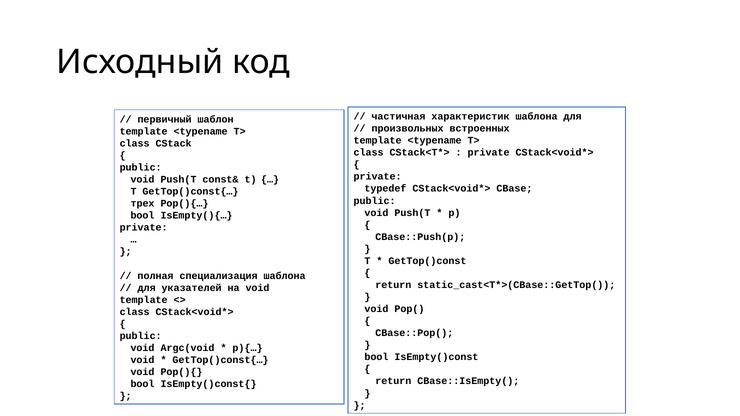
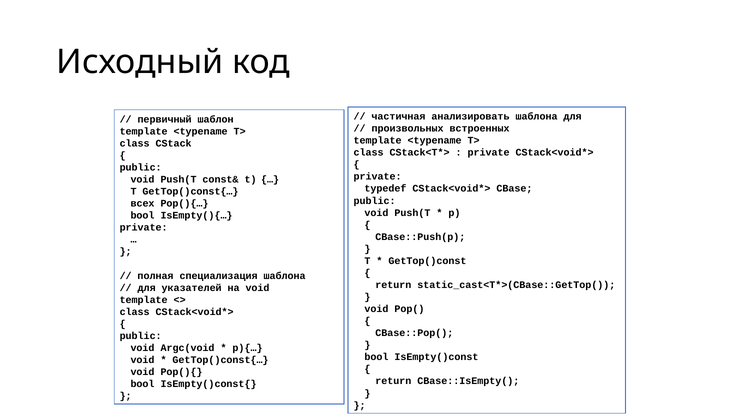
характеристик: характеристик -> анализировать
трех: трех -> всех
